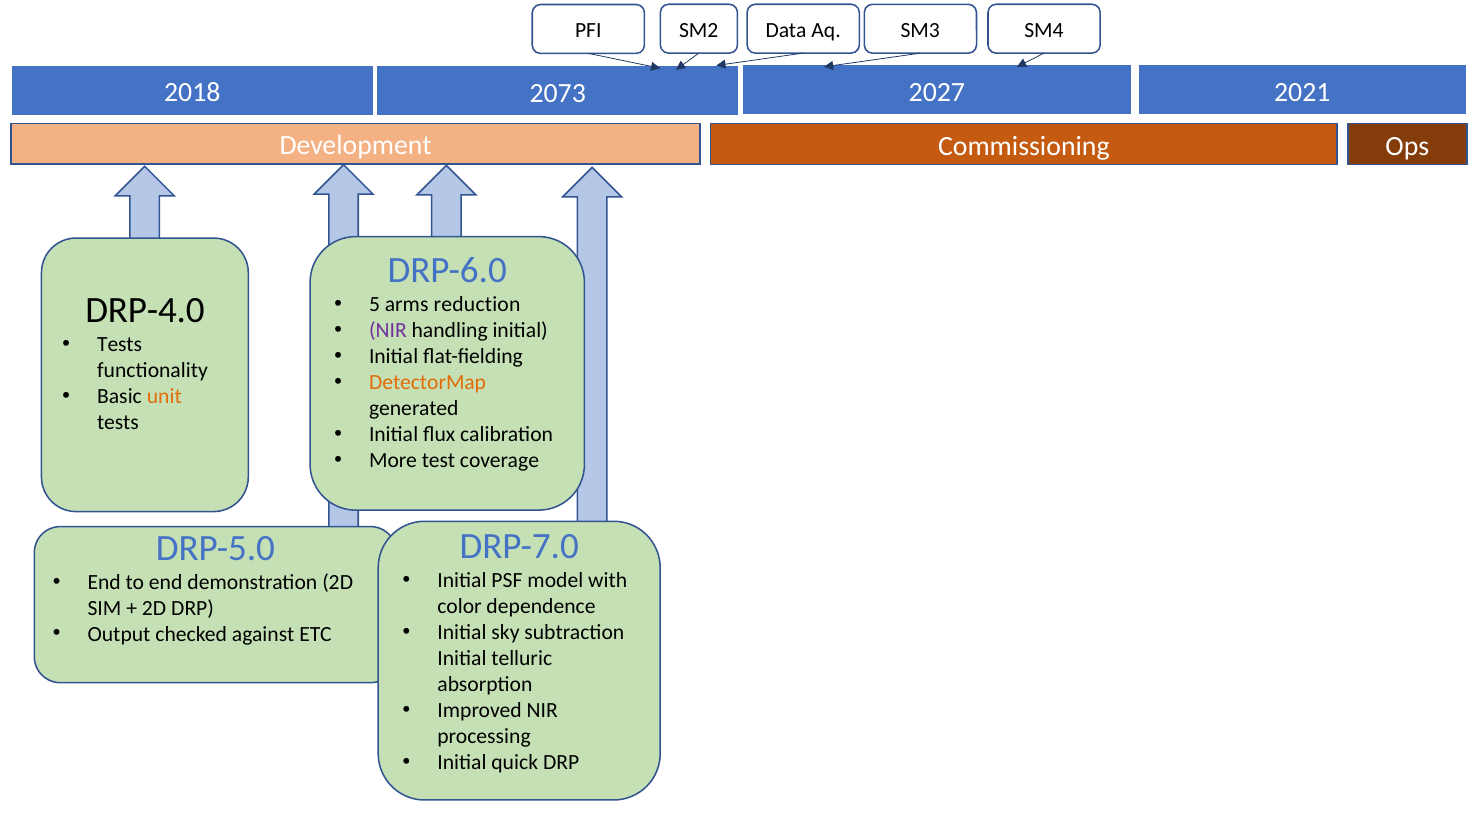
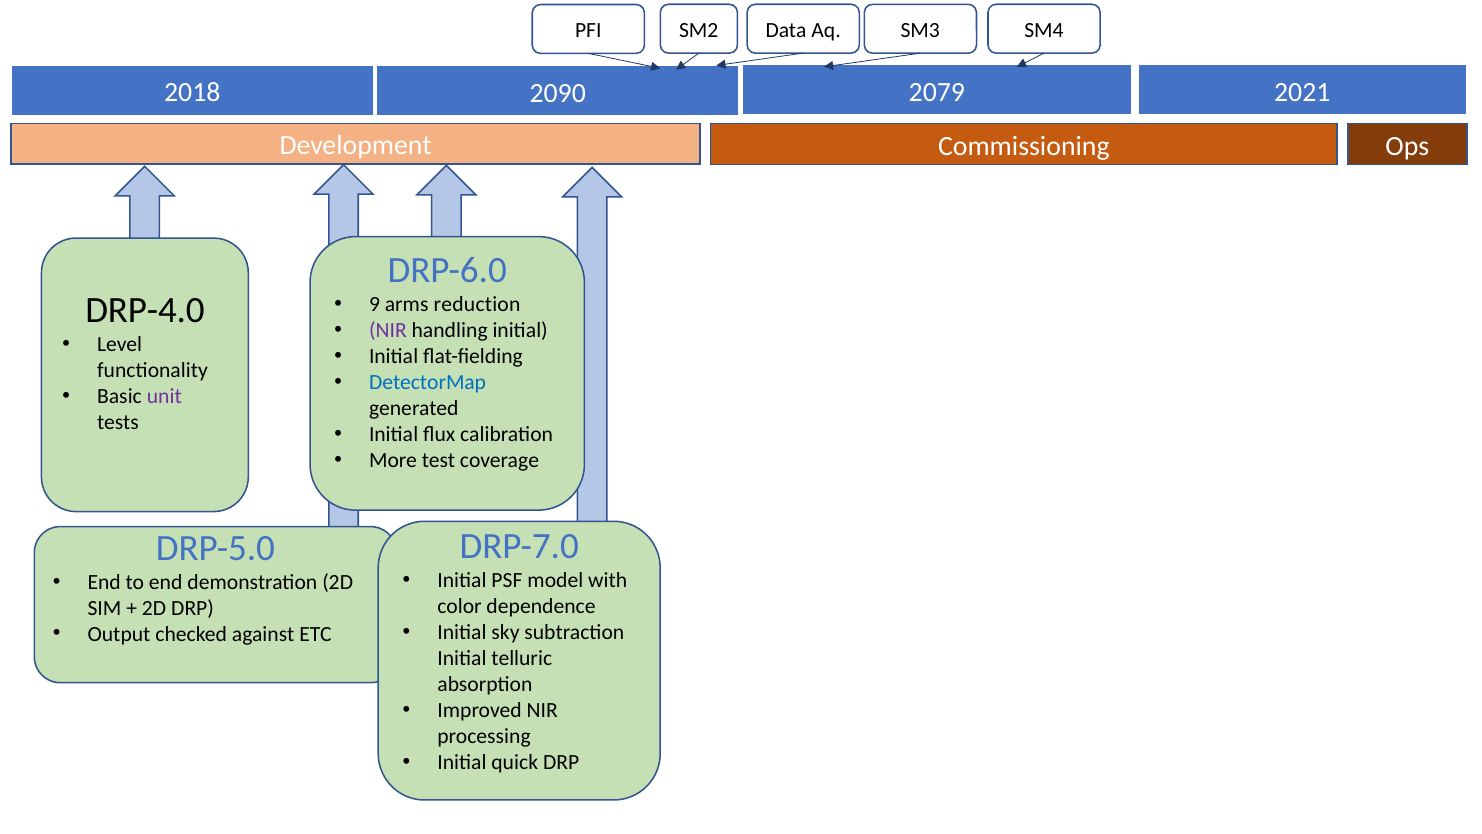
2027: 2027 -> 2079
2073: 2073 -> 2090
5: 5 -> 9
Tests at (120, 345): Tests -> Level
DetectorMap colour: orange -> blue
unit colour: orange -> purple
